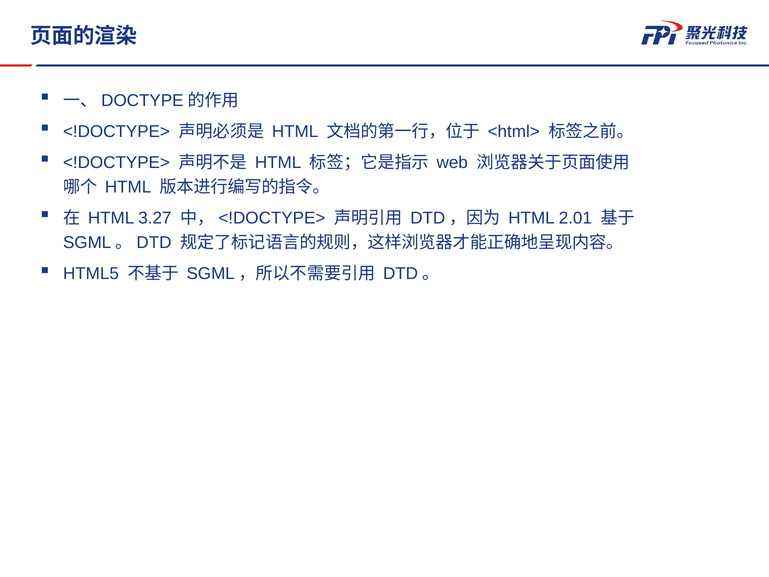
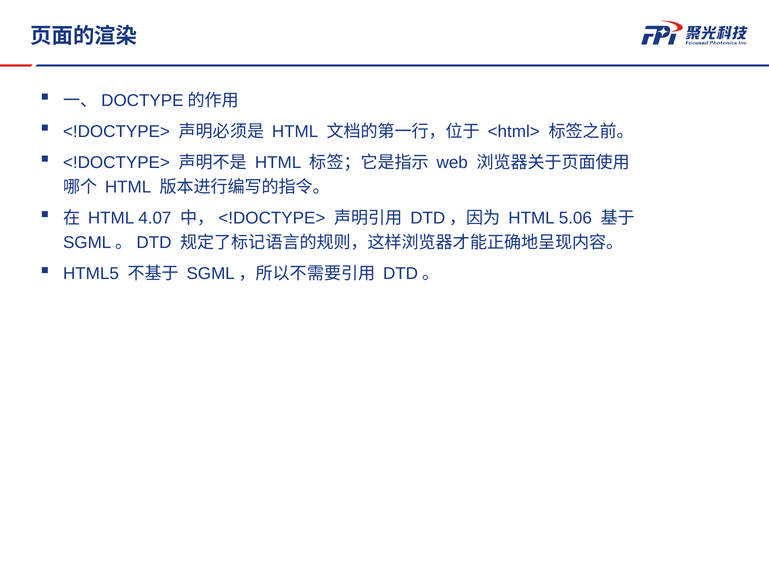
3.27: 3.27 -> 4.07
2.01: 2.01 -> 5.06
